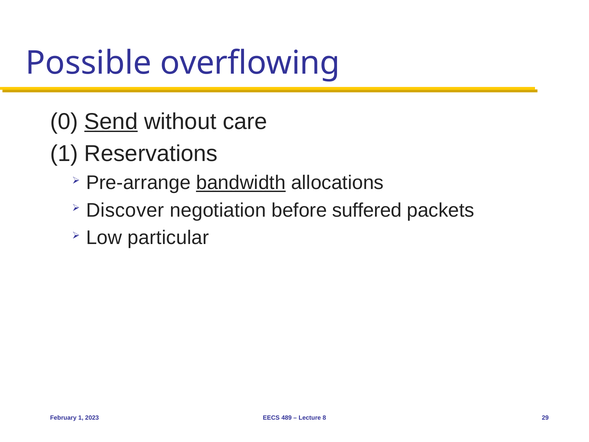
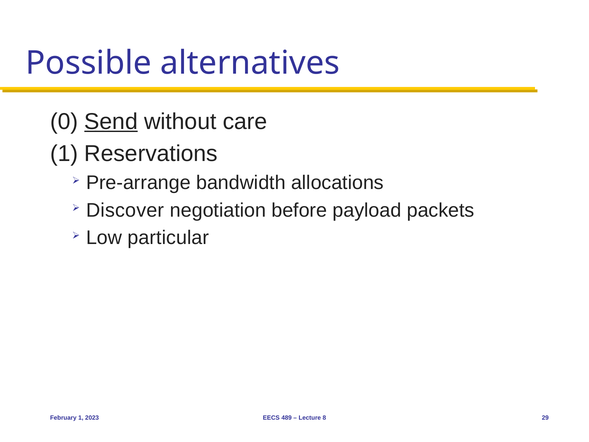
overflowing: overflowing -> alternatives
bandwidth underline: present -> none
suffered: suffered -> payload
